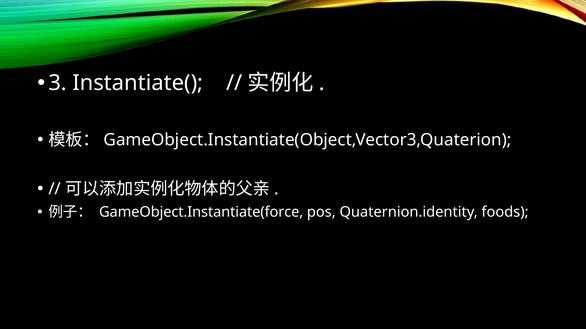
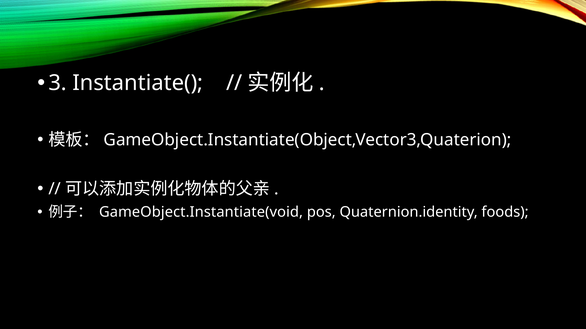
GameObject.Instantiate(force: GameObject.Instantiate(force -> GameObject.Instantiate(void
